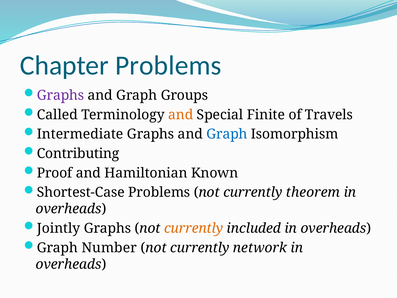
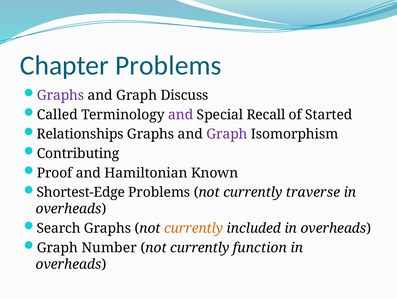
Groups: Groups -> Discuss
and at (181, 115) colour: orange -> purple
Finite: Finite -> Recall
Travels: Travels -> Started
Intermediate: Intermediate -> Relationships
Graph at (227, 134) colour: blue -> purple
Shortest-Case: Shortest-Case -> Shortest-Edge
theorem: theorem -> traverse
Jointly: Jointly -> Search
network: network -> function
